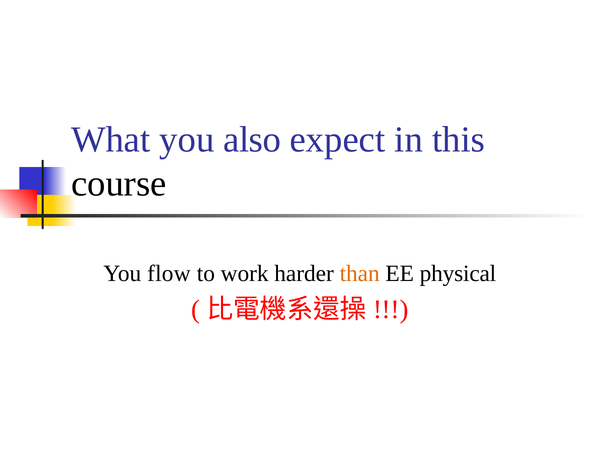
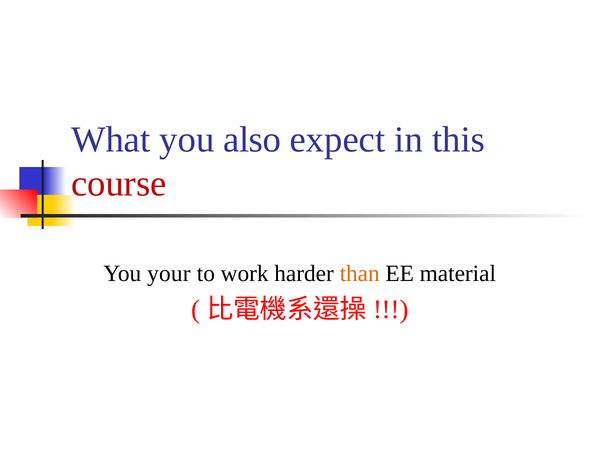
course colour: black -> red
flow: flow -> your
physical: physical -> material
